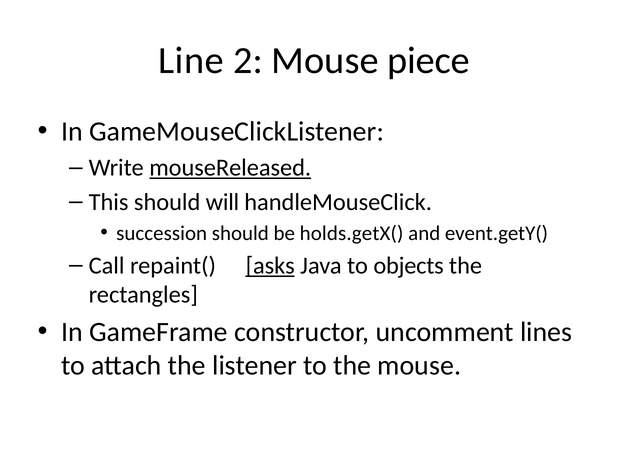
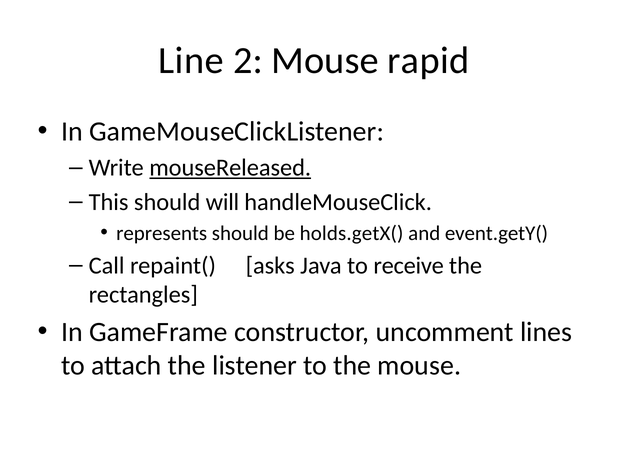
piece: piece -> rapid
succession: succession -> represents
asks underline: present -> none
objects: objects -> receive
